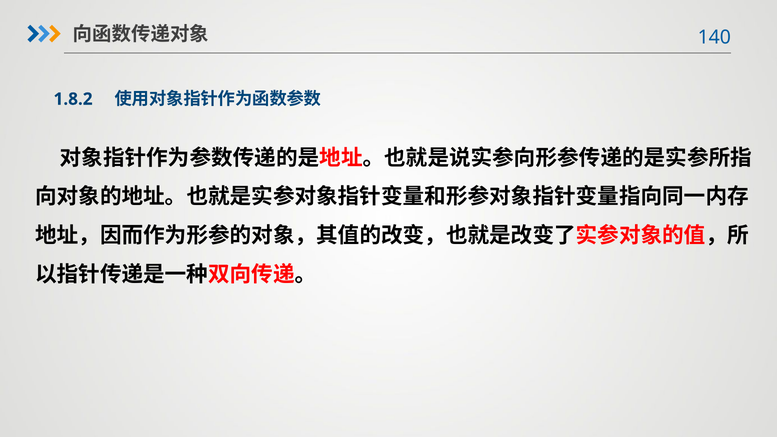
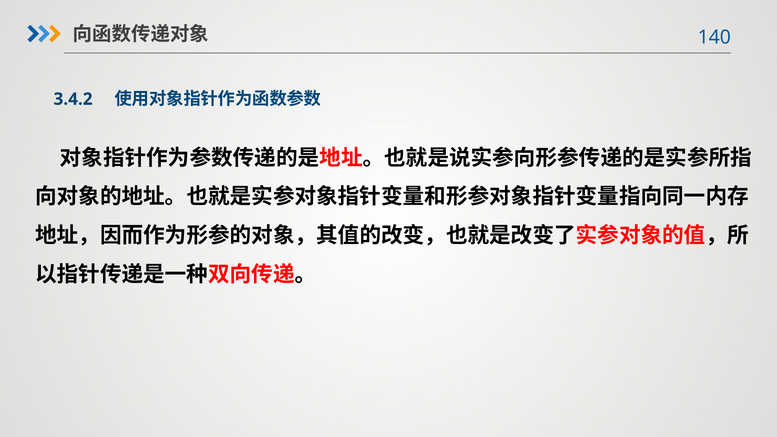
1.8.2: 1.8.2 -> 3.4.2
